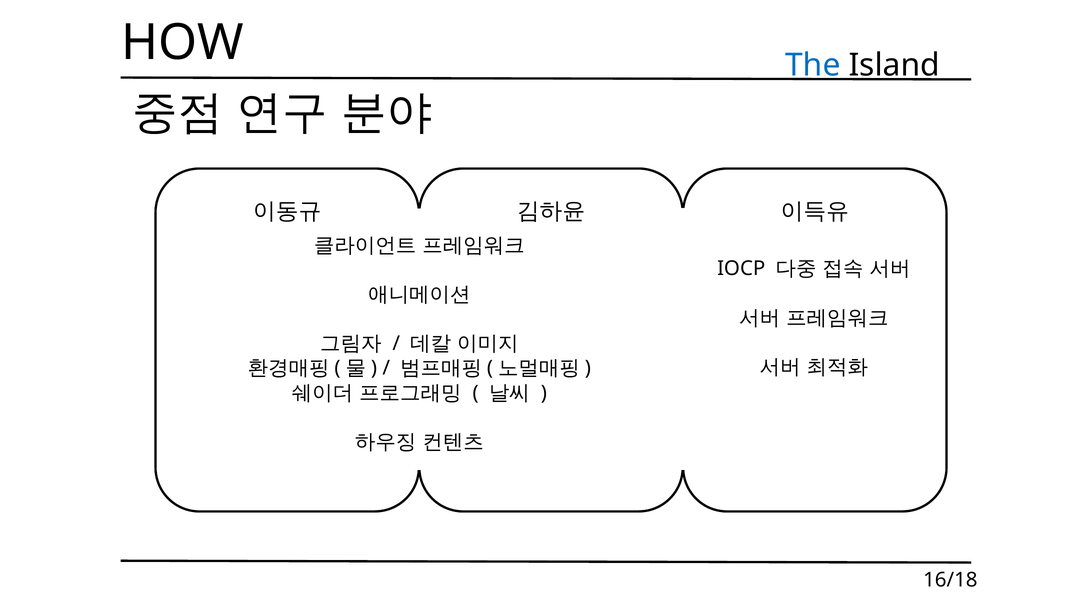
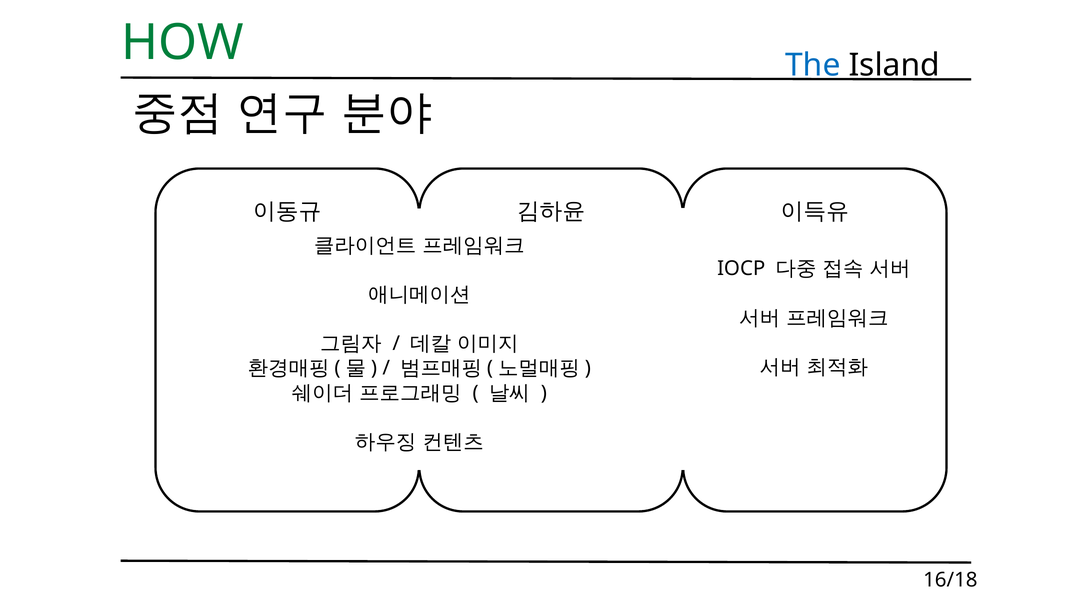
HOW colour: black -> green
